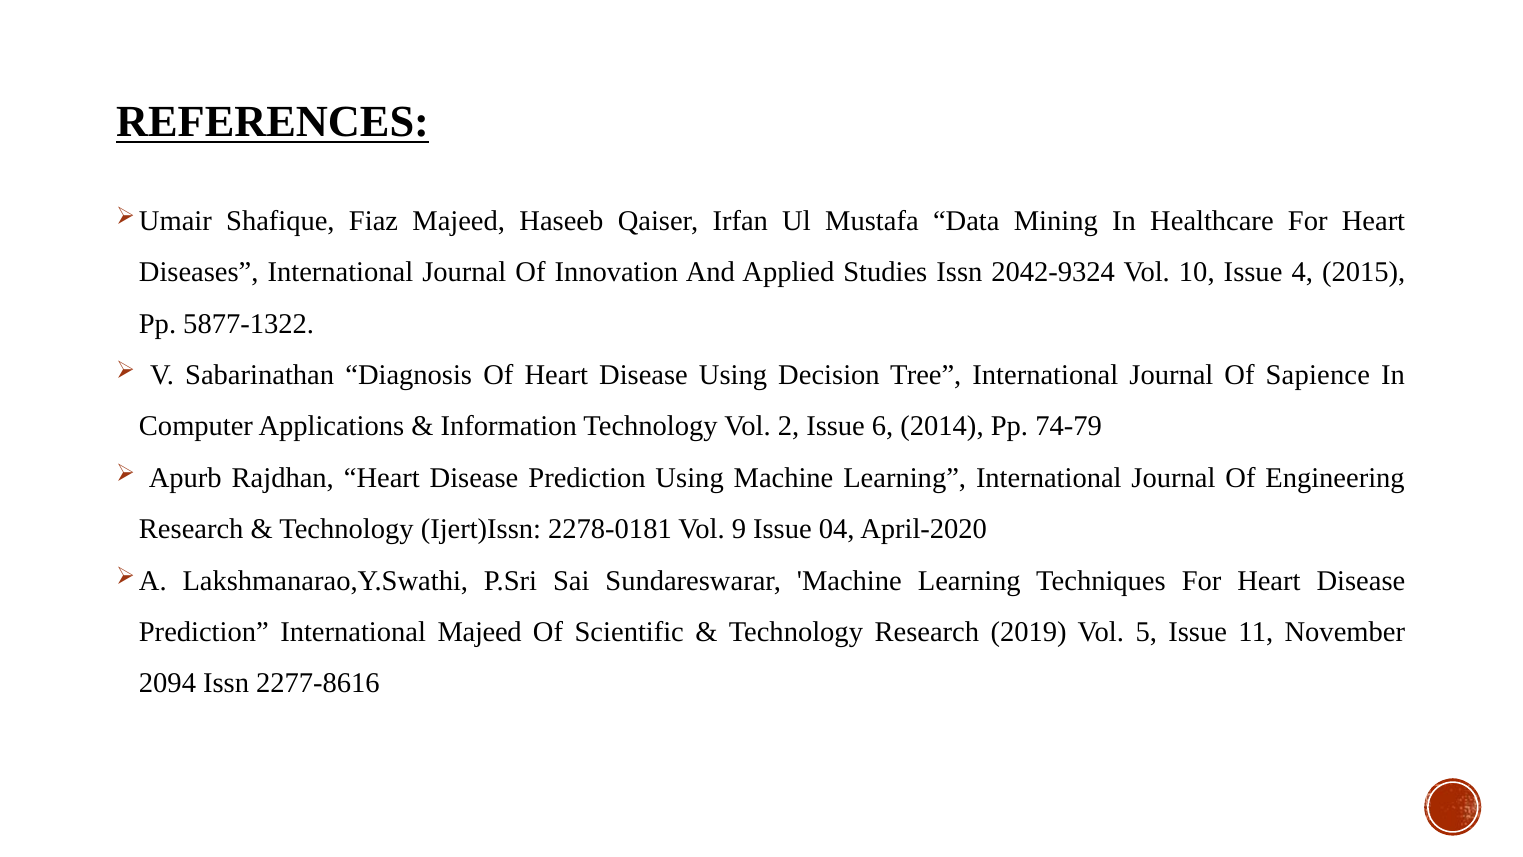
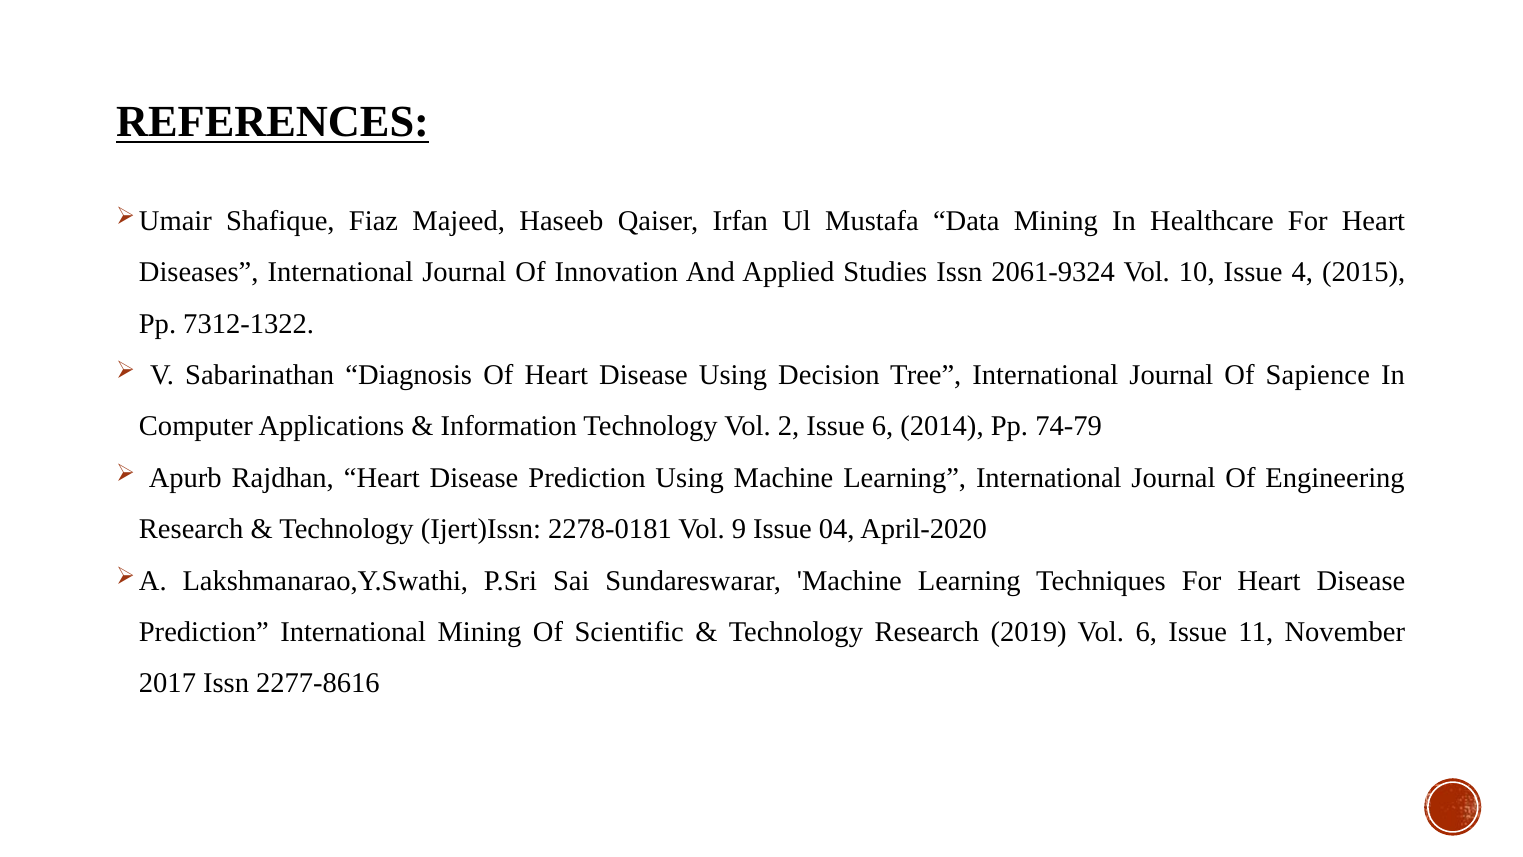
2042-9324: 2042-9324 -> 2061-9324
5877-1322: 5877-1322 -> 7312-1322
International Majeed: Majeed -> Mining
Vol 5: 5 -> 6
2094: 2094 -> 2017
